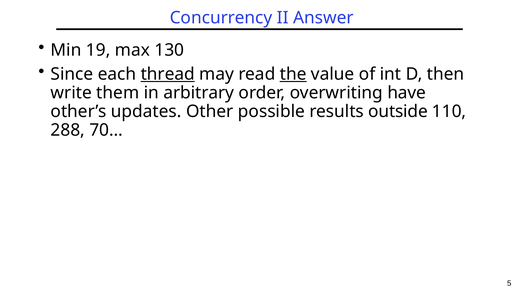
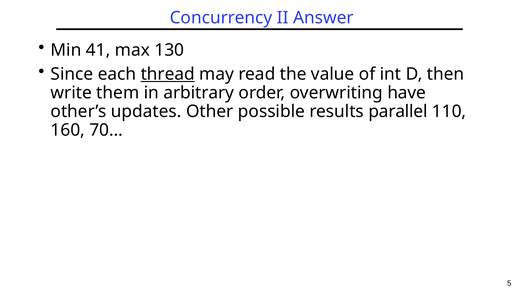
19: 19 -> 41
the underline: present -> none
outside: outside -> parallel
288: 288 -> 160
